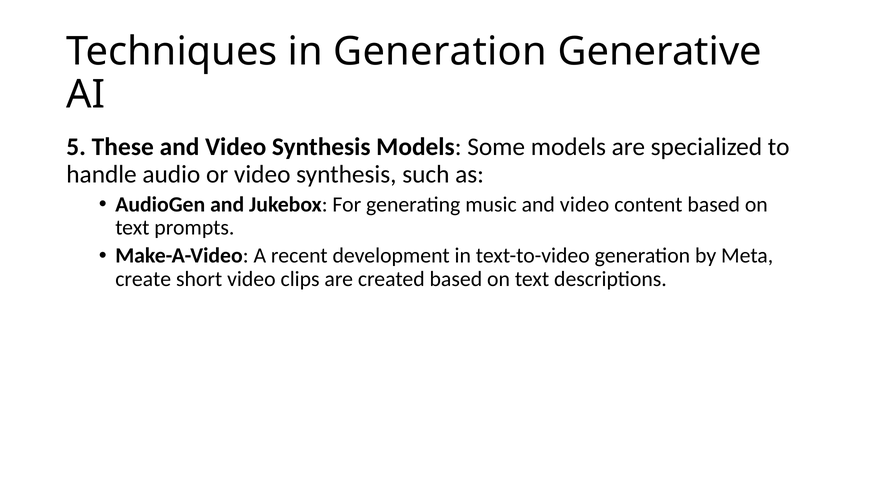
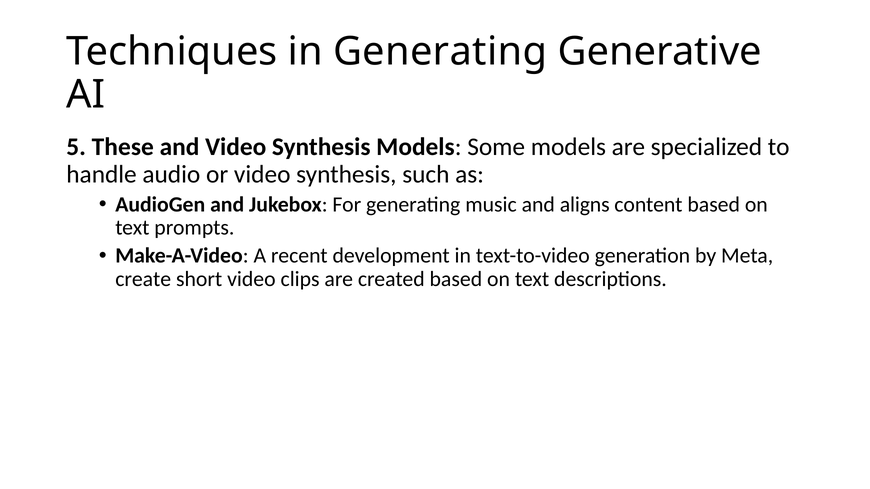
in Generation: Generation -> Generating
music and video: video -> aligns
